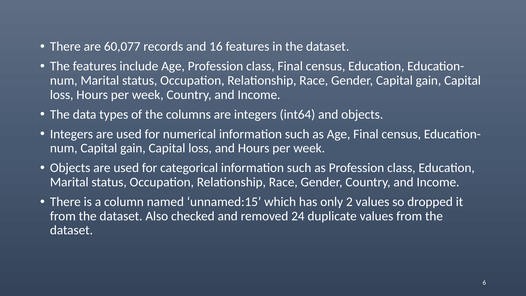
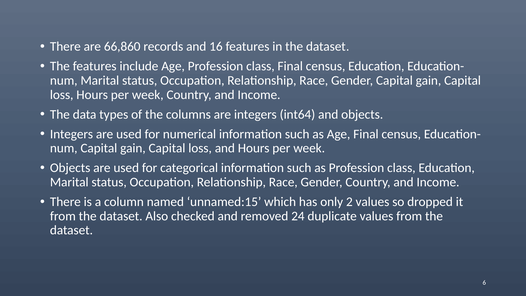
60,077: 60,077 -> 66,860
